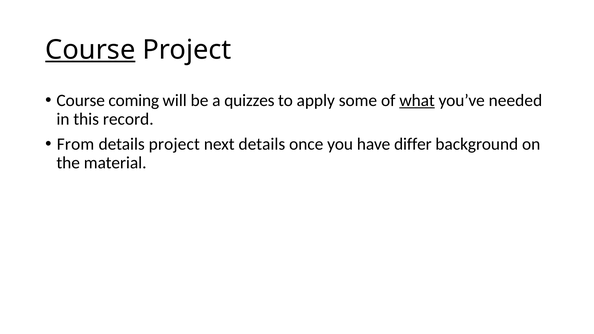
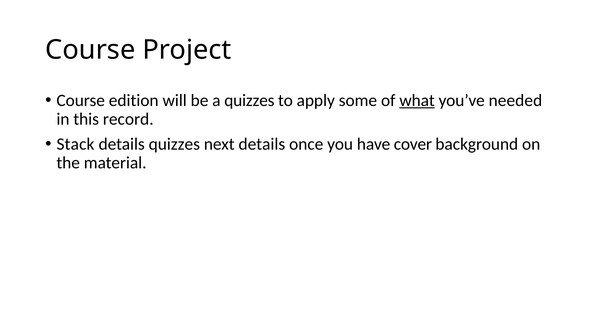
Course at (90, 50) underline: present -> none
coming: coming -> edition
From: From -> Stack
details project: project -> quizzes
differ: differ -> cover
